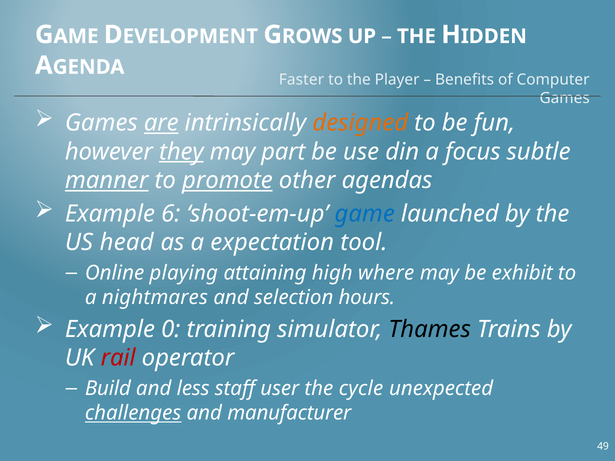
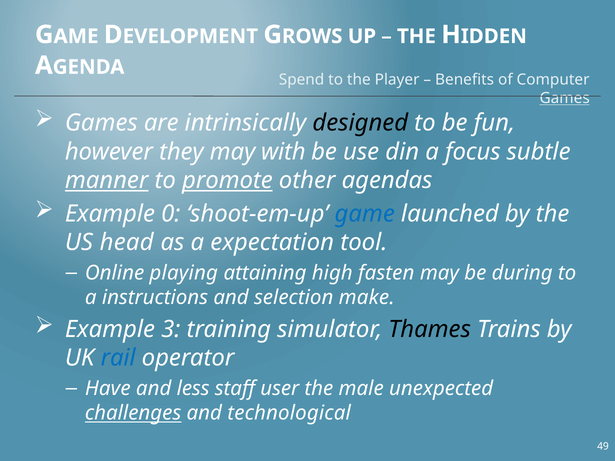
Faster: Faster -> Spend
Games at (565, 98) underline: none -> present
are underline: present -> none
designed colour: orange -> black
they underline: present -> none
part: part -> with
6: 6 -> 0
where: where -> fasten
exhibit: exhibit -> during
nightmares: nightmares -> instructions
hours: hours -> make
0: 0 -> 3
rail colour: red -> blue
Build: Build -> Have
cycle: cycle -> male
manufacturer: manufacturer -> technological
